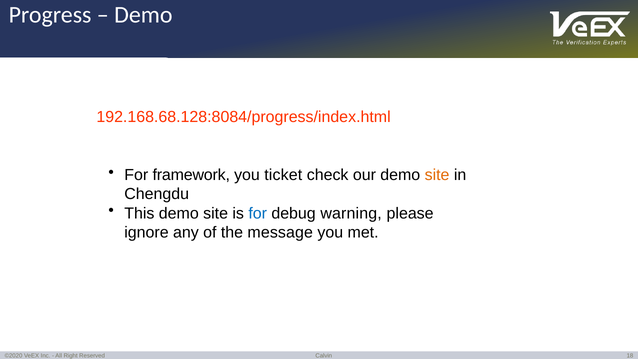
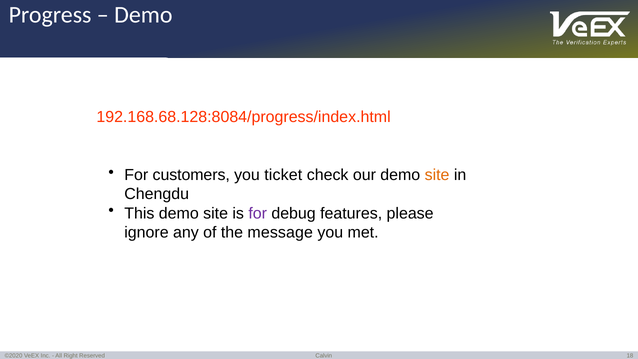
framework: framework -> customers
for at (258, 213) colour: blue -> purple
warning: warning -> features
